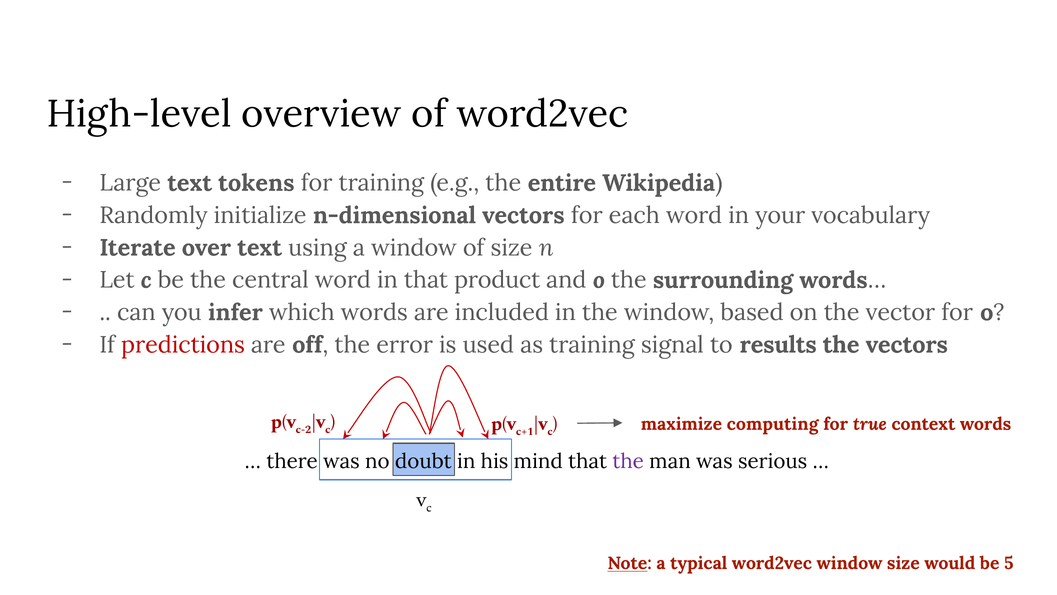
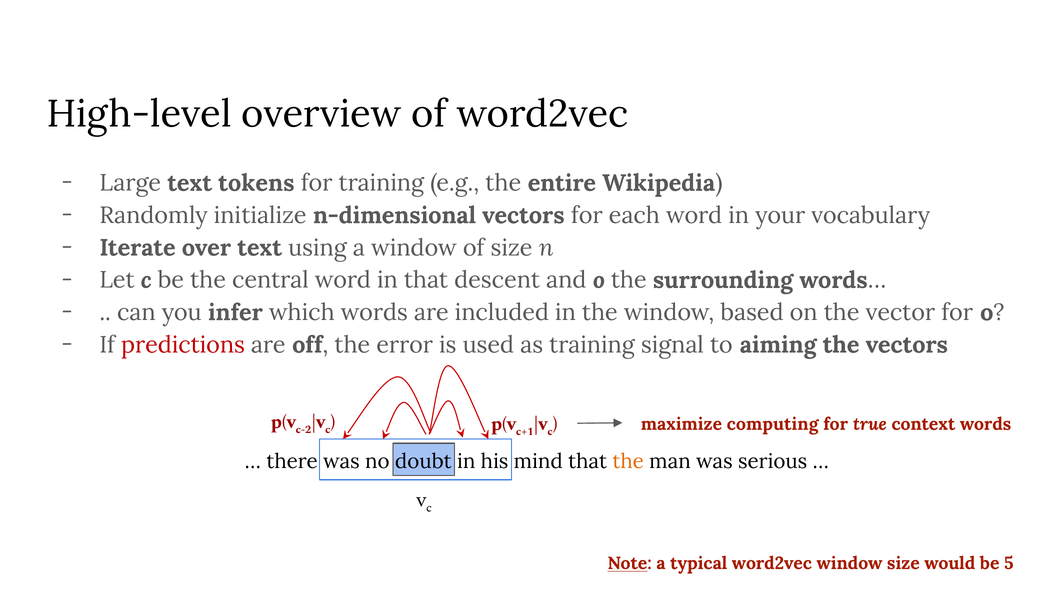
product: product -> descent
results: results -> aiming
the at (628, 461) colour: purple -> orange
